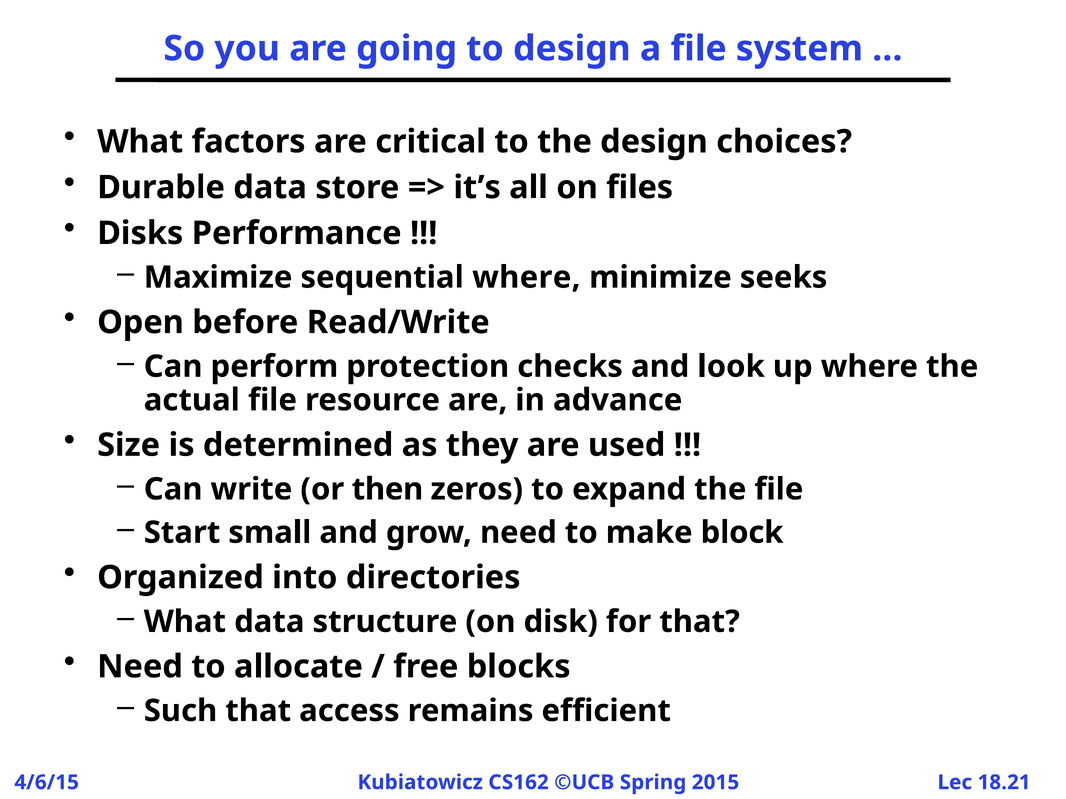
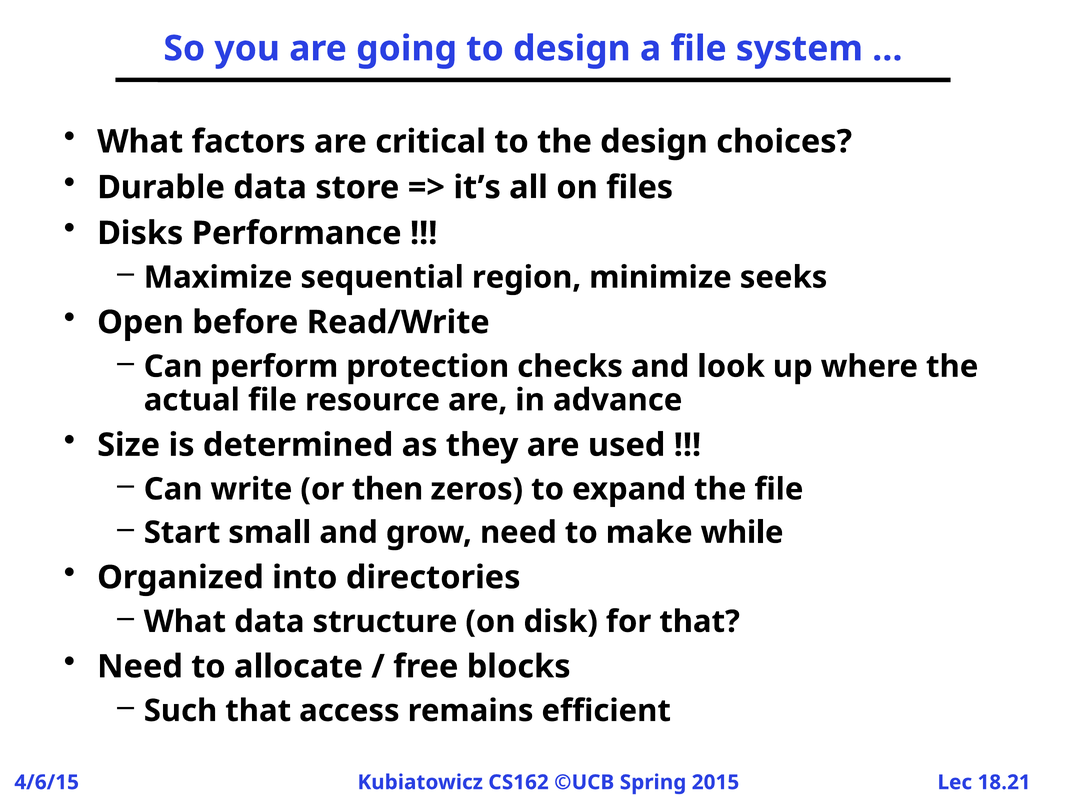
sequential where: where -> region
block: block -> while
